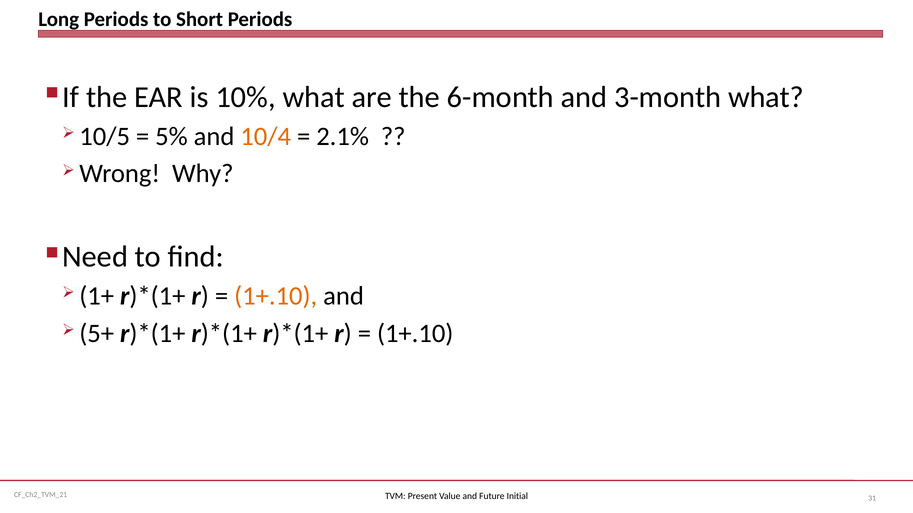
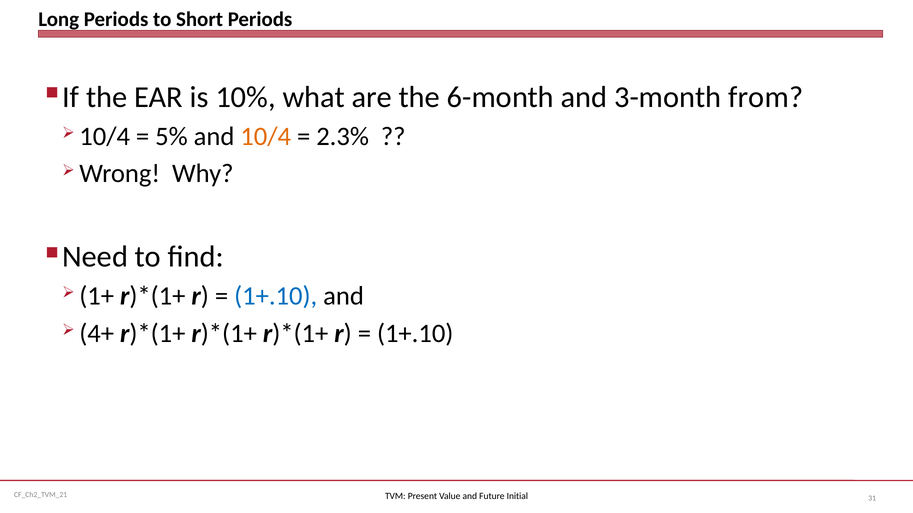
3-month what: what -> from
10/5 at (105, 137): 10/5 -> 10/4
2.1%: 2.1% -> 2.3%
1+.10 at (276, 296) colour: orange -> blue
5+: 5+ -> 4+
